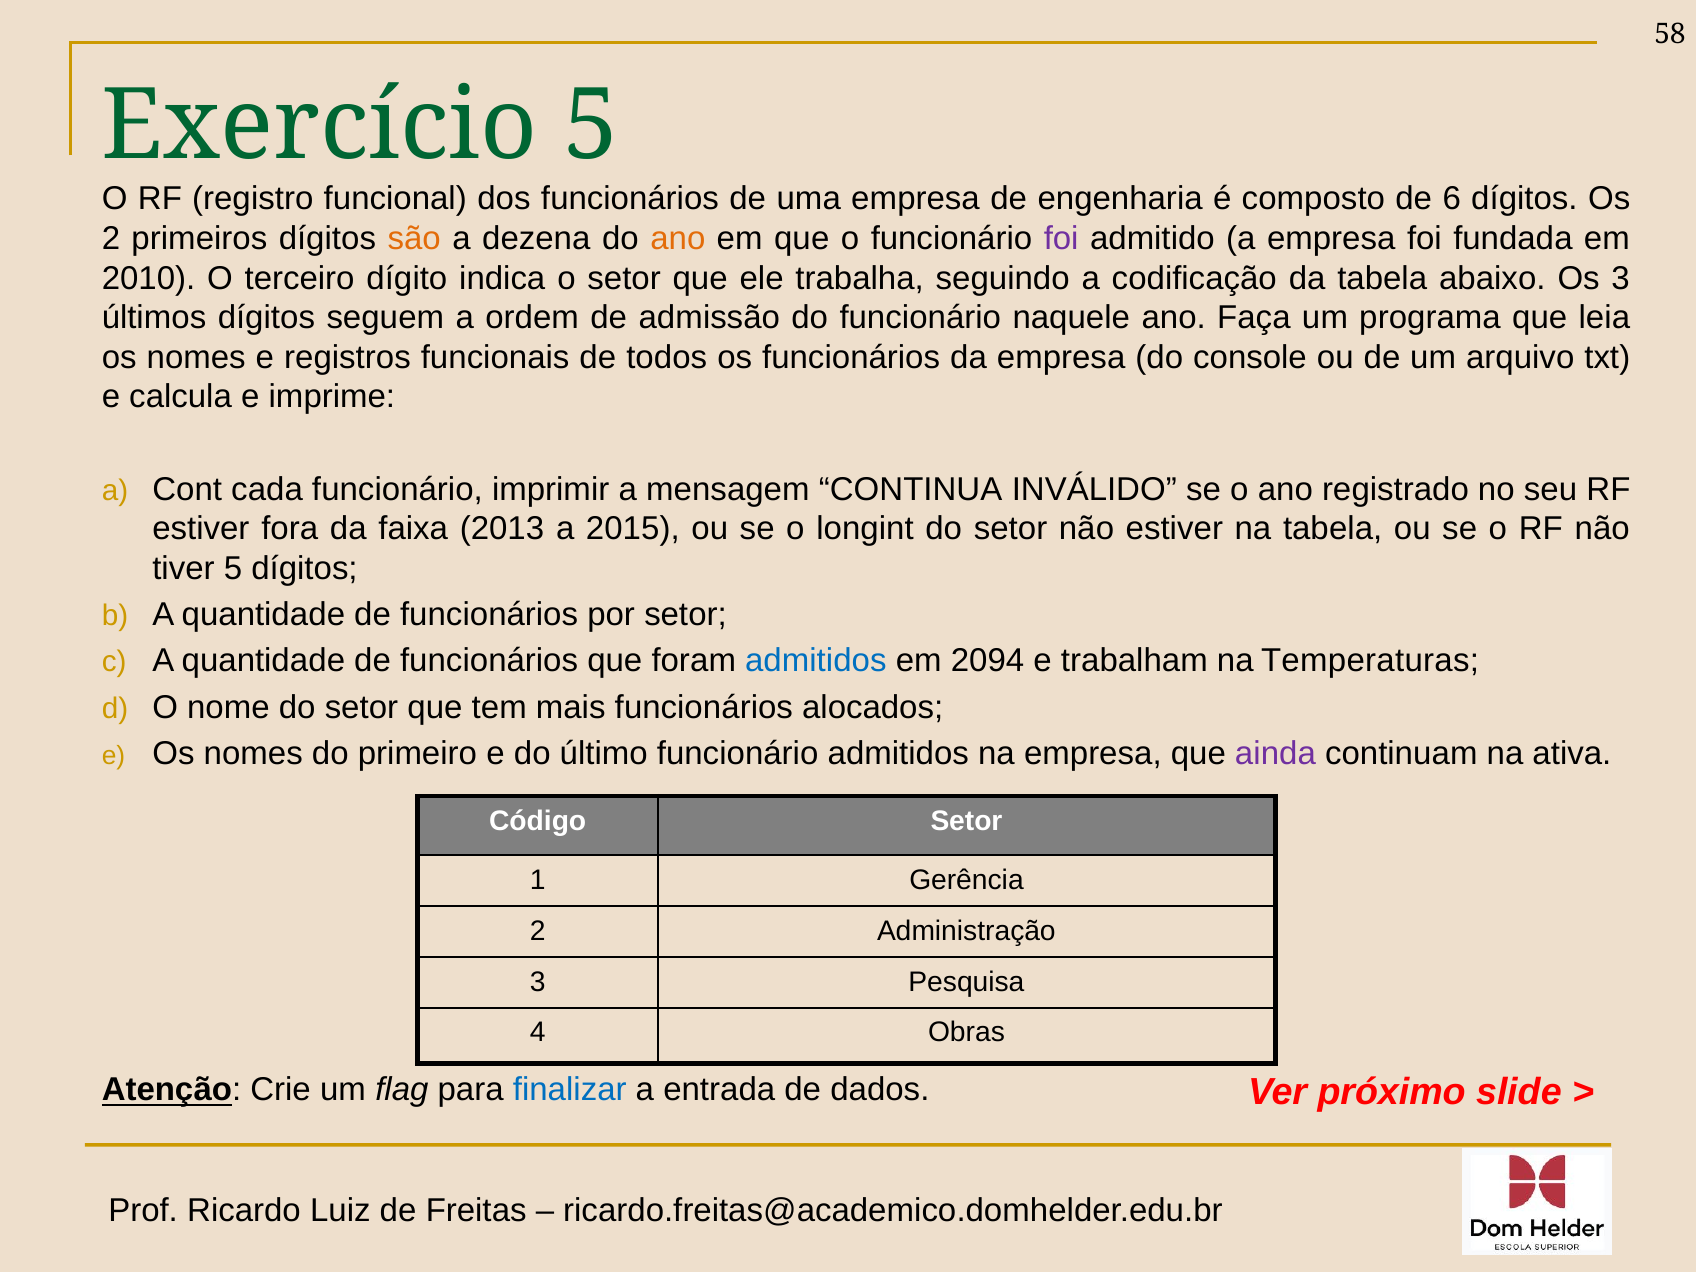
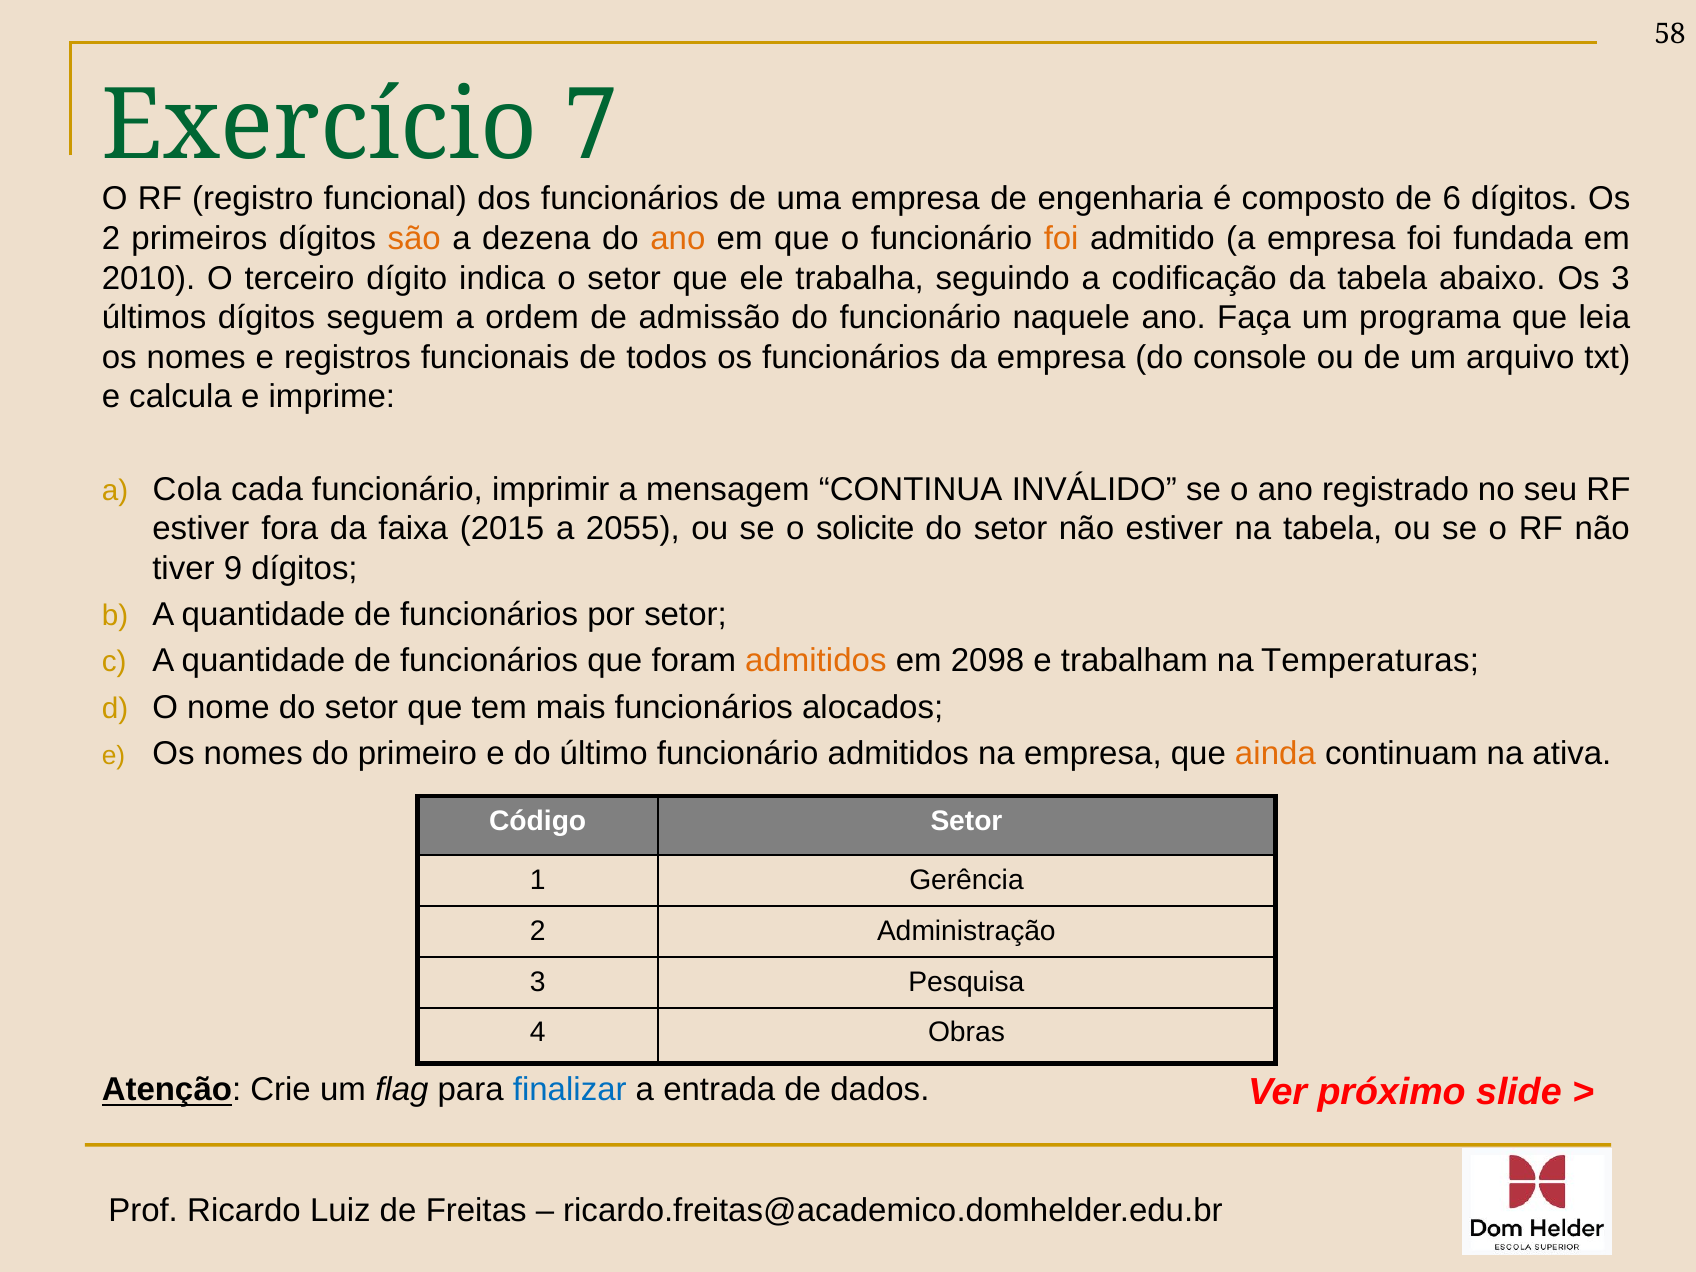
5 at (591, 126): 5 -> 7
foi at (1061, 239) colour: purple -> orange
Cont: Cont -> Cola
2013: 2013 -> 2015
2015: 2015 -> 2055
longint: longint -> solicite
tiver 5: 5 -> 9
admitidos at (816, 661) colour: blue -> orange
2094: 2094 -> 2098
ainda colour: purple -> orange
